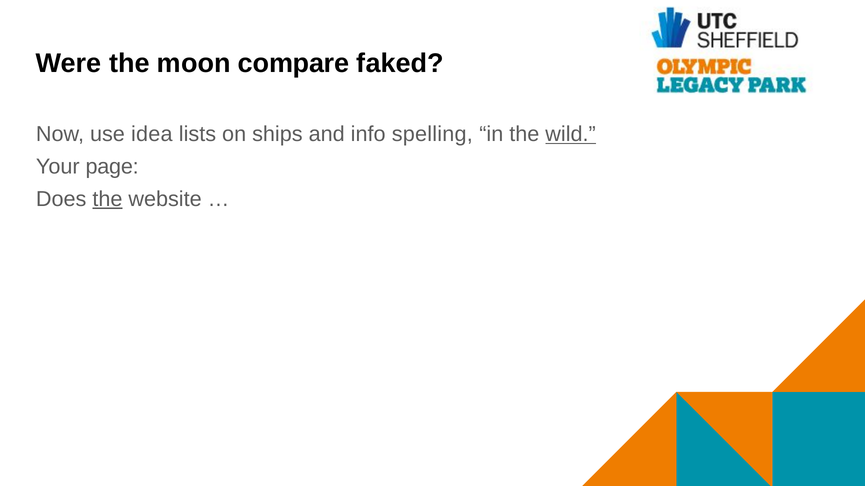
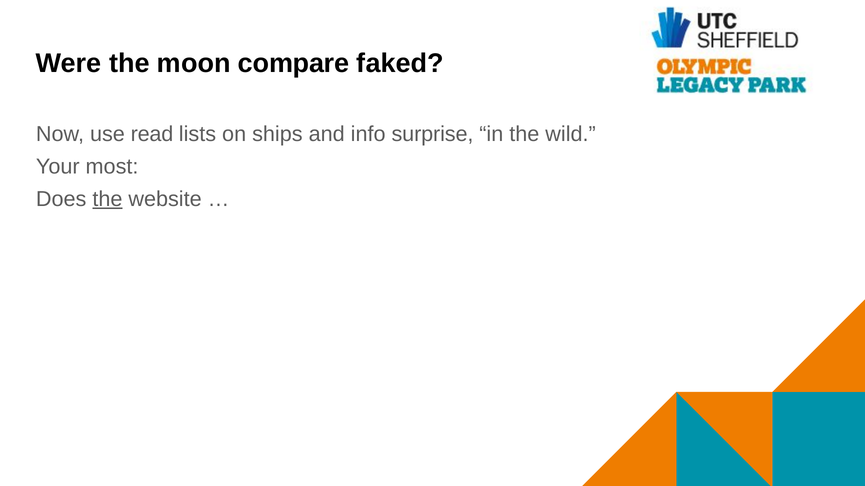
idea: idea -> read
spelling: spelling -> surprise
wild underline: present -> none
page: page -> most
